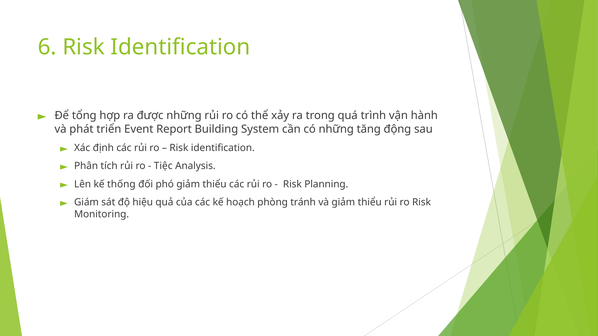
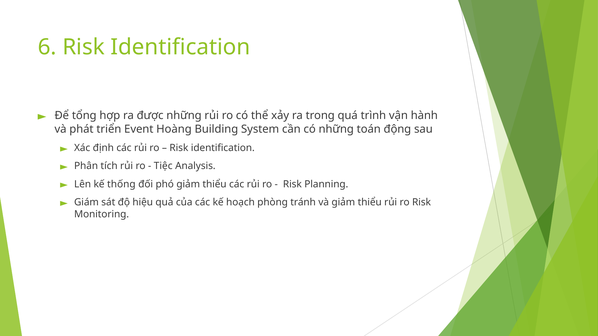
Report: Report -> Hoàng
tăng: tăng -> toán
